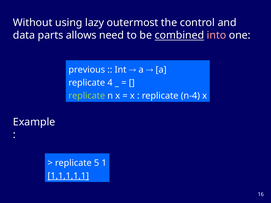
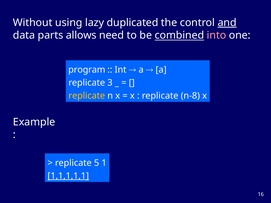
outermost: outermost -> duplicated
and underline: none -> present
previous: previous -> program
4: 4 -> 3
replicate at (87, 96) colour: light green -> yellow
n-4: n-4 -> n-8
